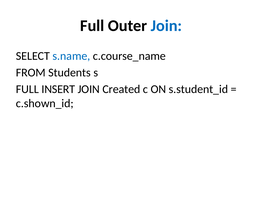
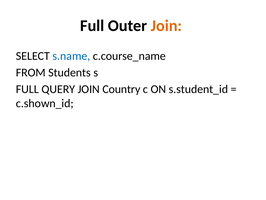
Join at (166, 26) colour: blue -> orange
INSERT: INSERT -> QUERY
Created: Created -> Country
